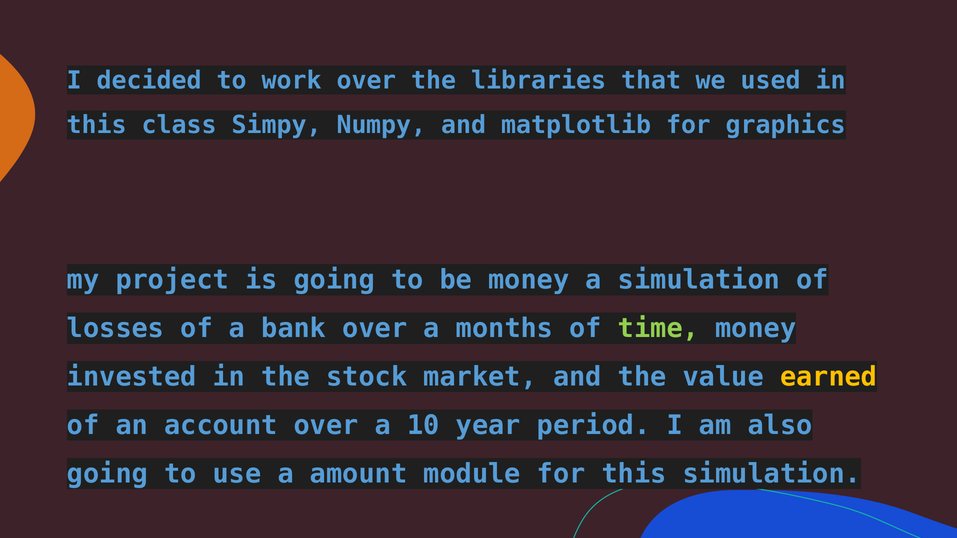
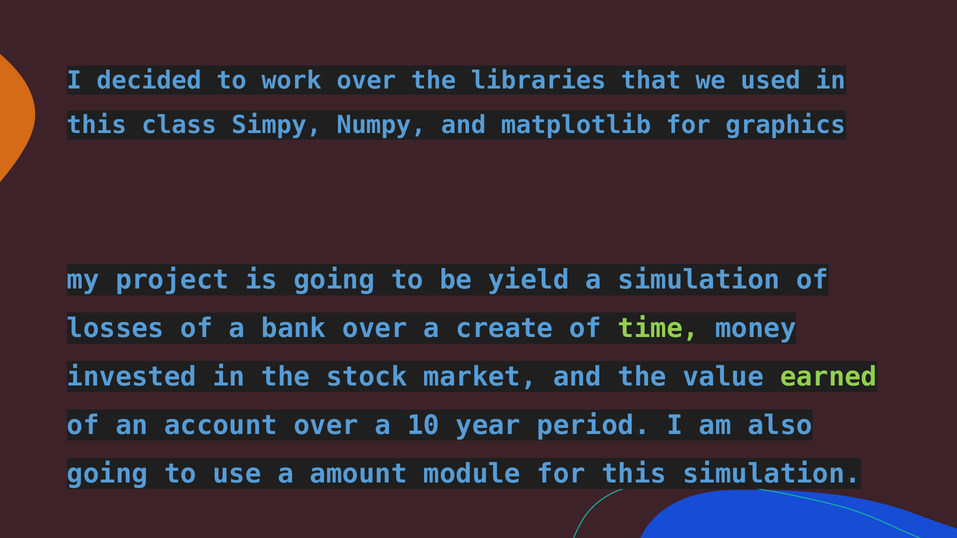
be money: money -> yield
months: months -> create
earned colour: yellow -> light green
